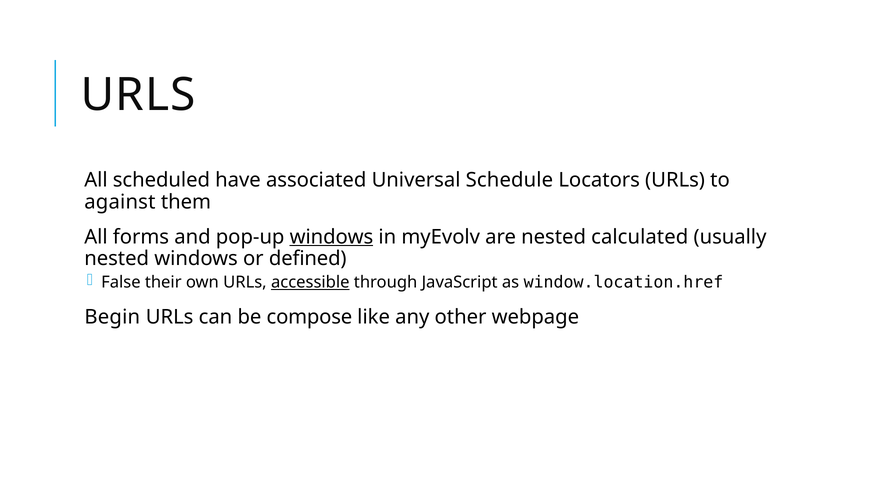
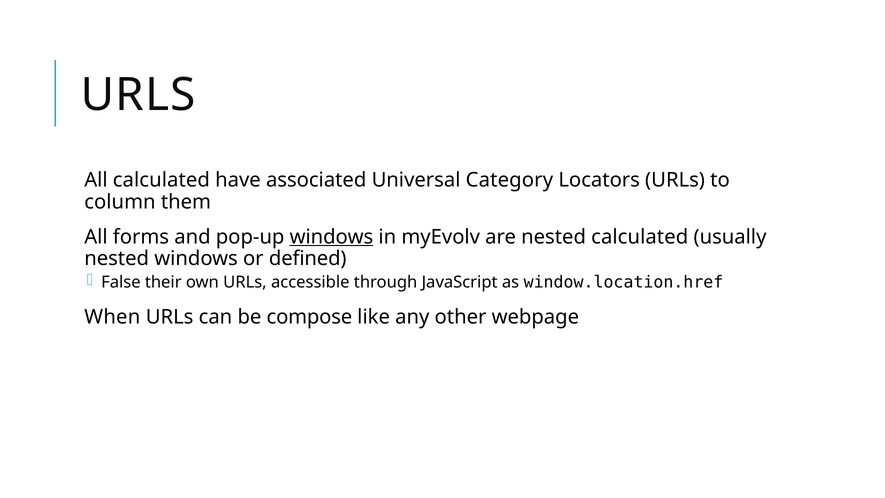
All scheduled: scheduled -> calculated
Schedule: Schedule -> Category
against: against -> column
accessible underline: present -> none
Begin: Begin -> When
